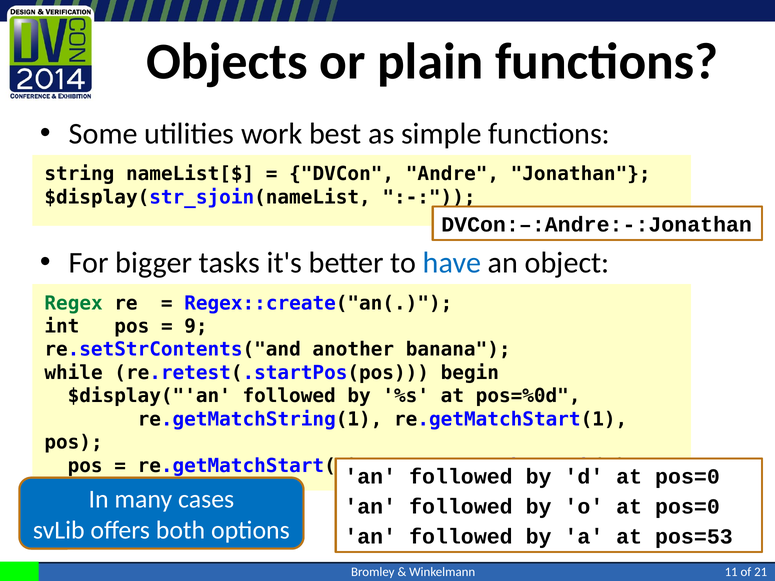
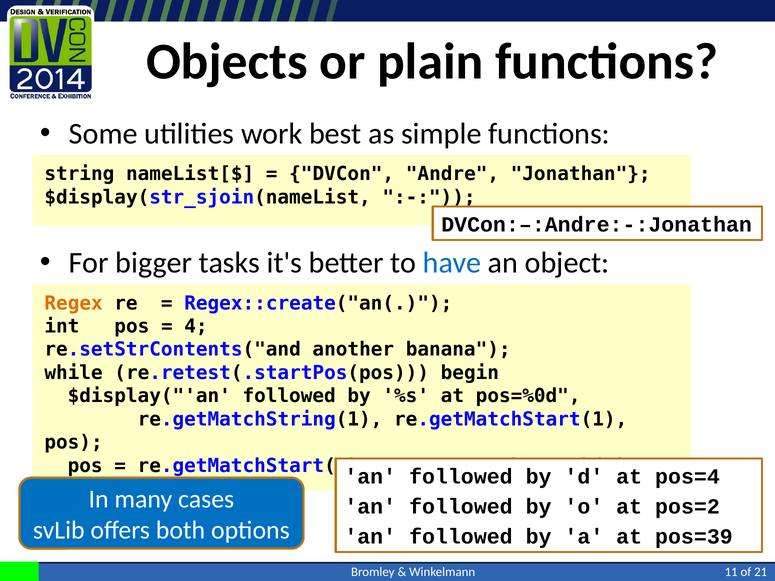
Regex colour: green -> orange
9: 9 -> 4
pos=0 at (687, 477): pos=0 -> pos=4
o at pos=0: pos=0 -> pos=2
pos=53: pos=53 -> pos=39
